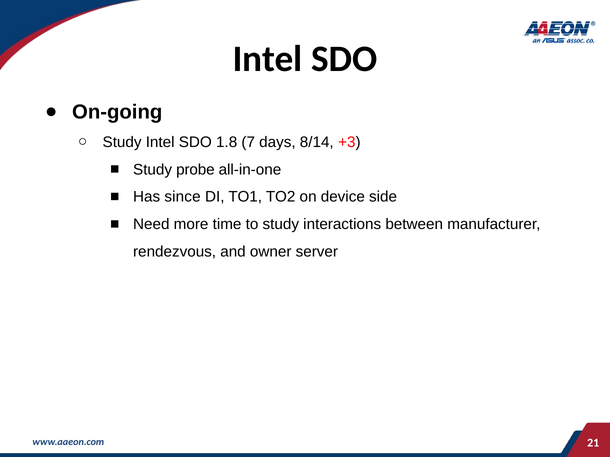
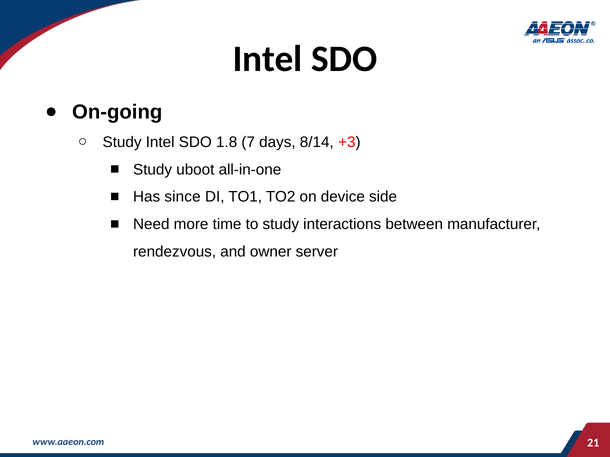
probe: probe -> uboot
